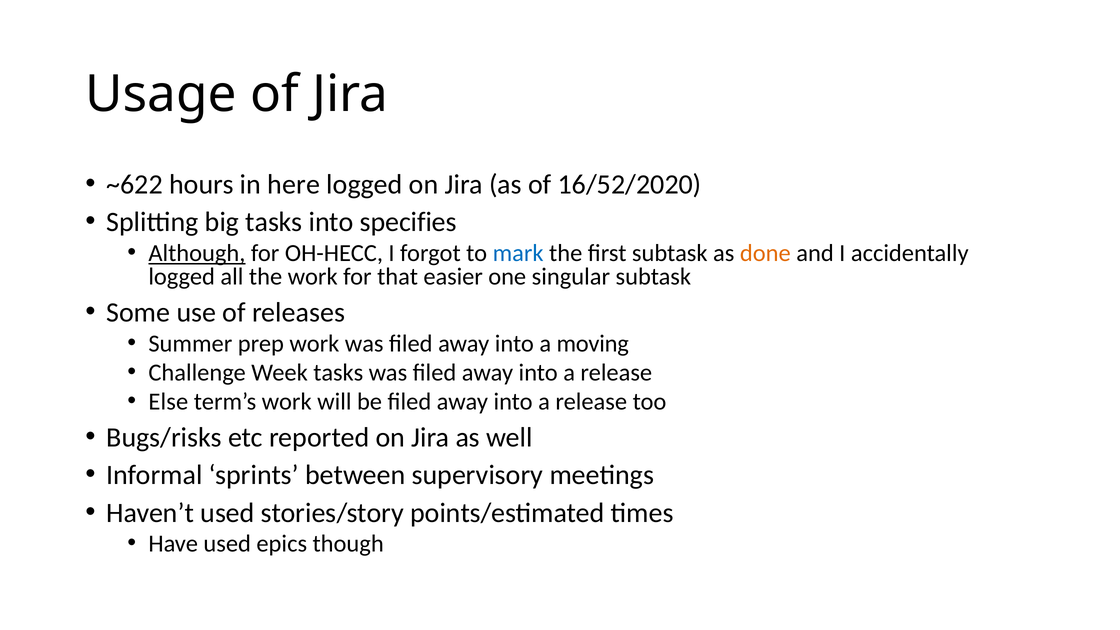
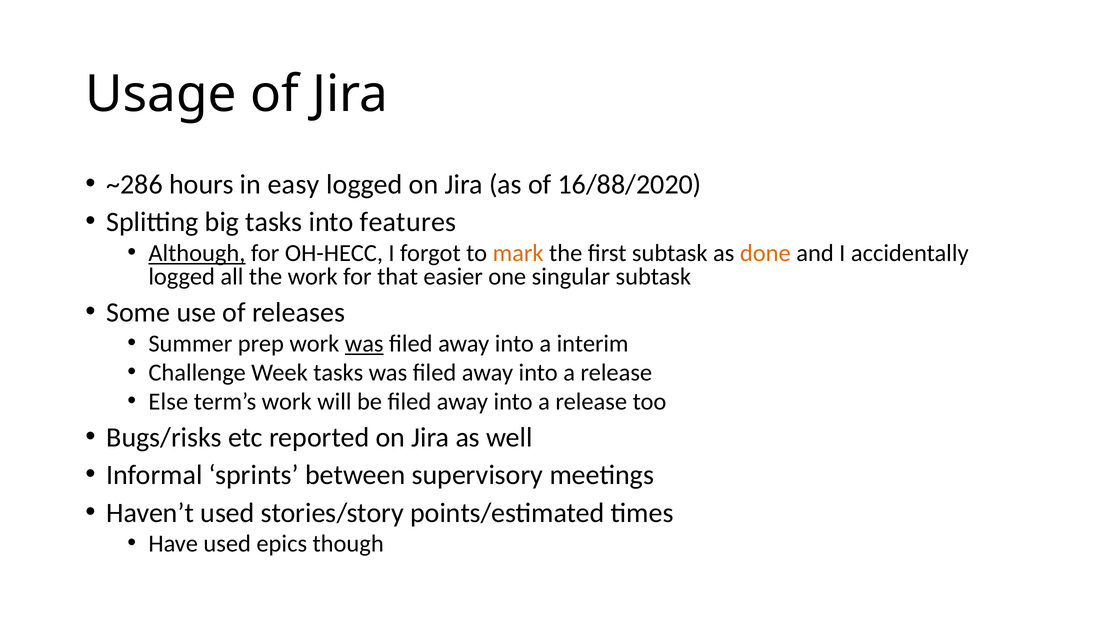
~622: ~622 -> ~286
here: here -> easy
16/52/2020: 16/52/2020 -> 16/88/2020
specifies: specifies -> features
mark colour: blue -> orange
was at (364, 344) underline: none -> present
moving: moving -> interim
